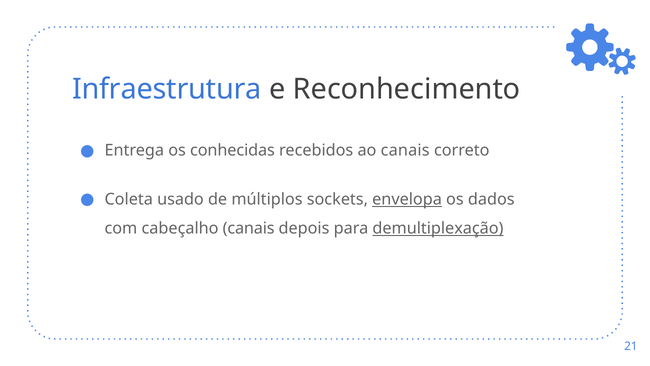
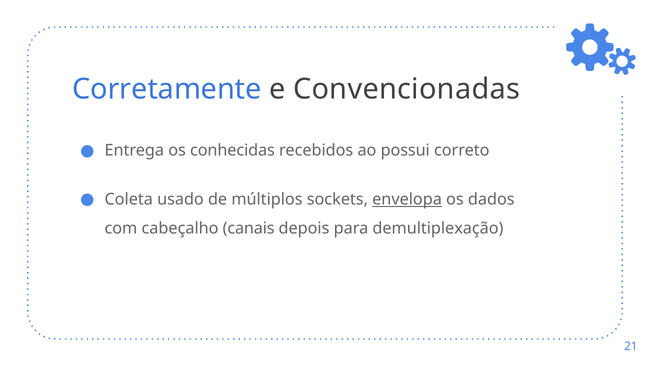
Infraestrutura: Infraestrutura -> Corretamente
Reconhecimento: Reconhecimento -> Convencionadas
ao canais: canais -> possui
demultiplexação underline: present -> none
